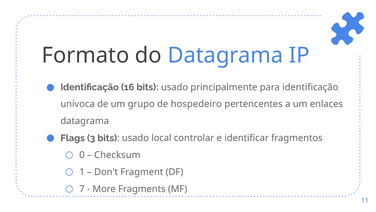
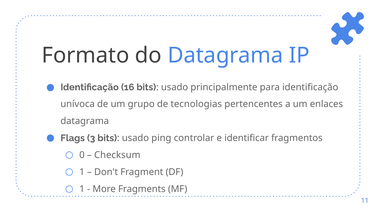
hospedeiro: hospedeiro -> tecnologias
local: local -> ping
7 at (82, 188): 7 -> 1
